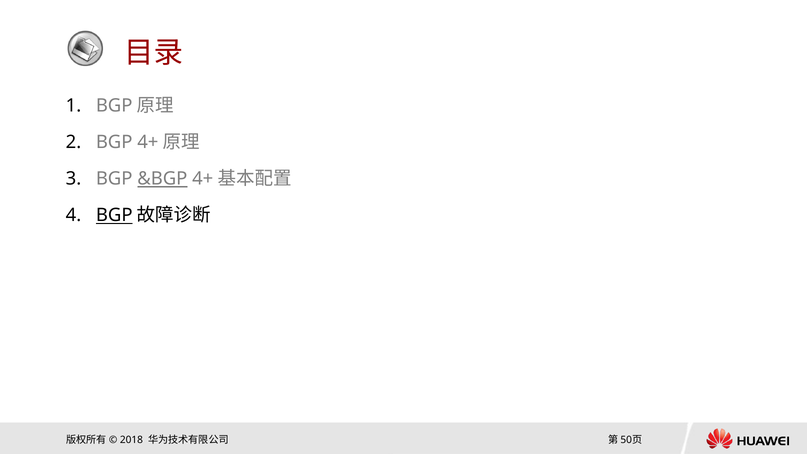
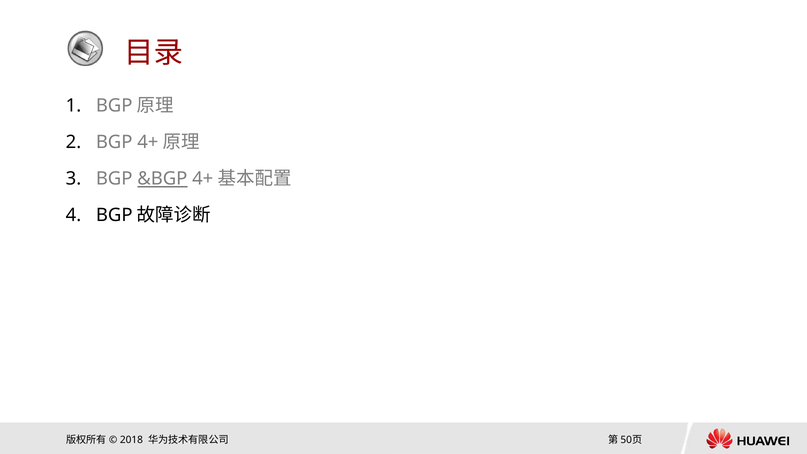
BGP at (114, 215) underline: present -> none
